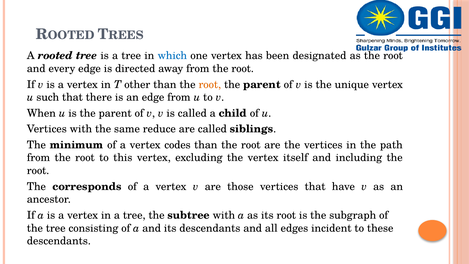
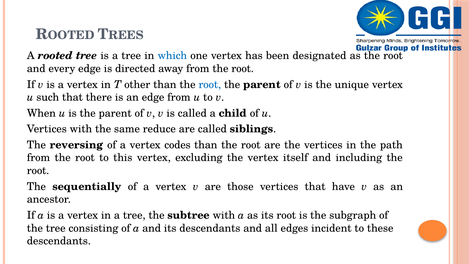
root at (210, 84) colour: orange -> blue
minimum: minimum -> reversing
corresponds: corresponds -> sequentially
